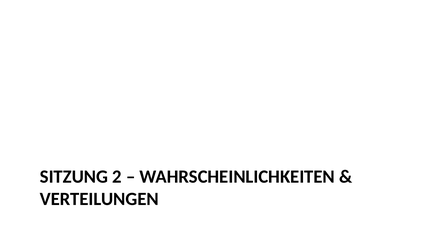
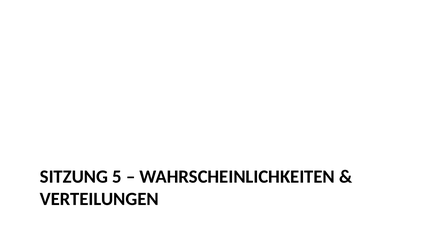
2: 2 -> 5
